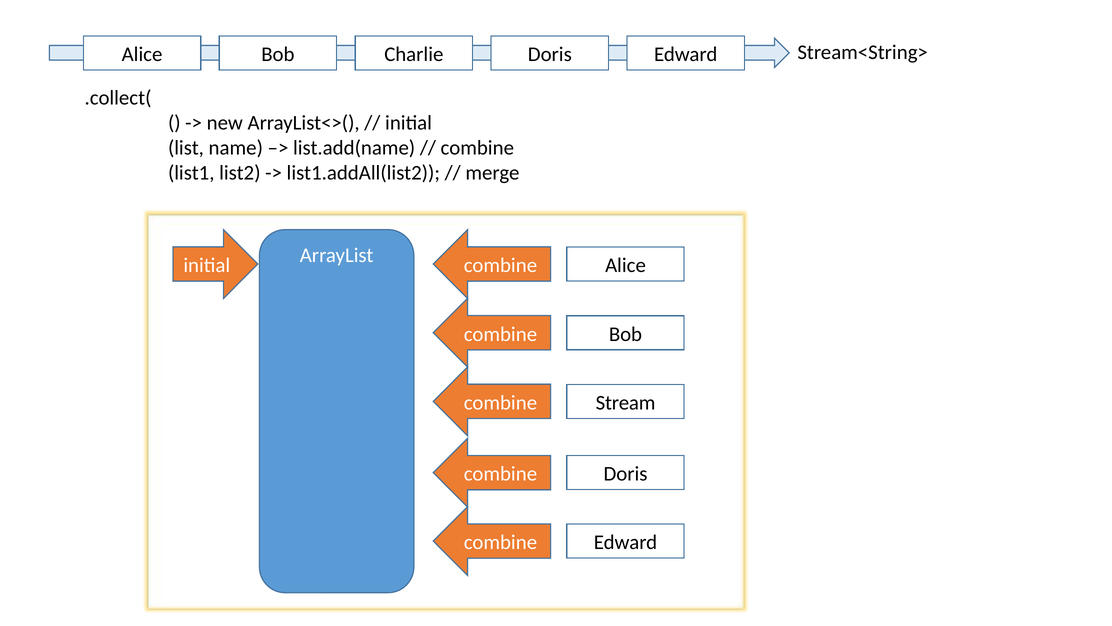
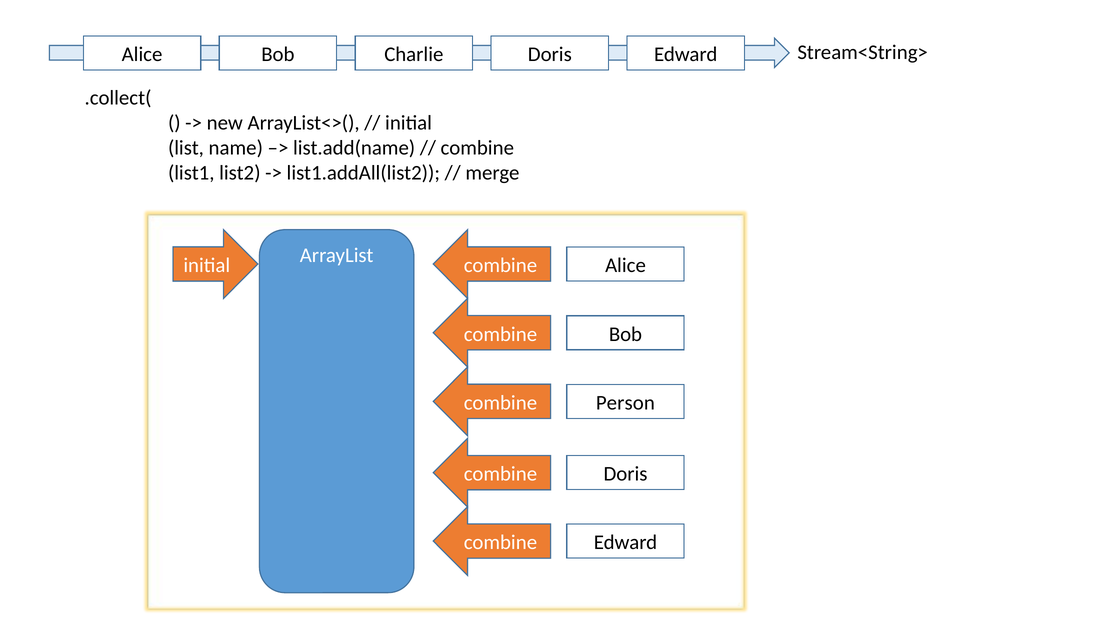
Stream: Stream -> Person
